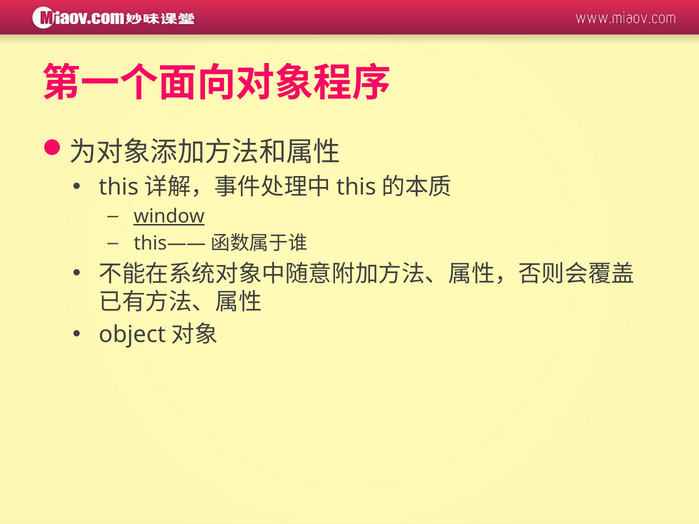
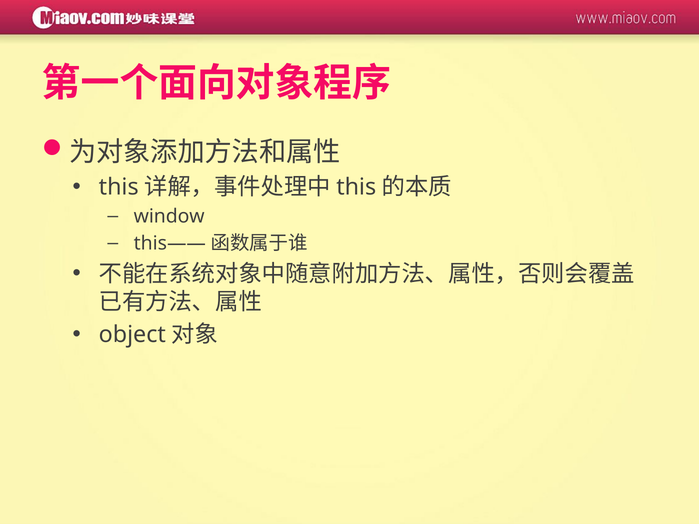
window underline: present -> none
